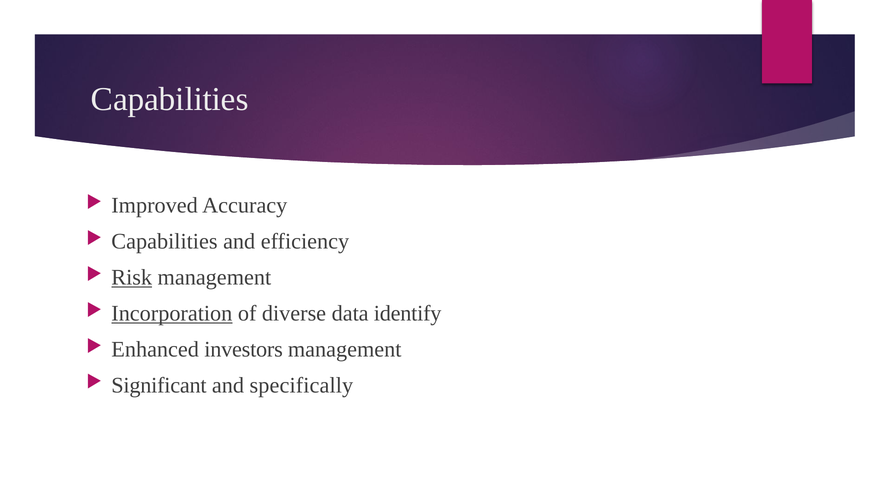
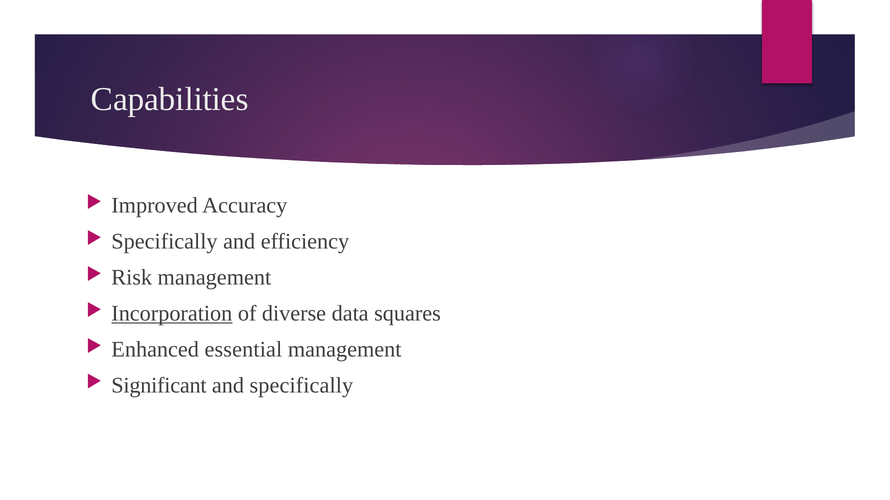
Capabilities at (164, 242): Capabilities -> Specifically
Risk underline: present -> none
identify: identify -> squares
investors: investors -> essential
